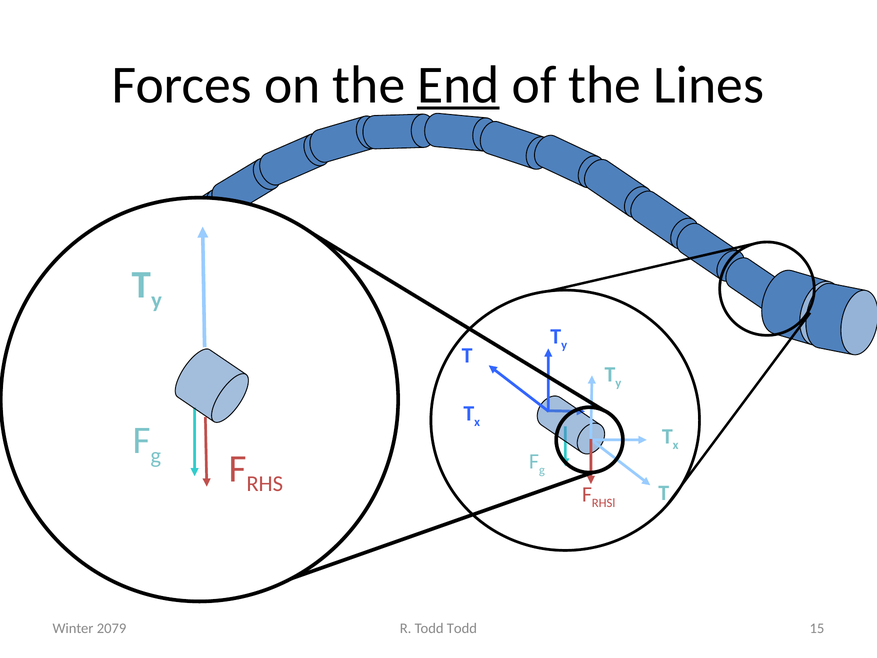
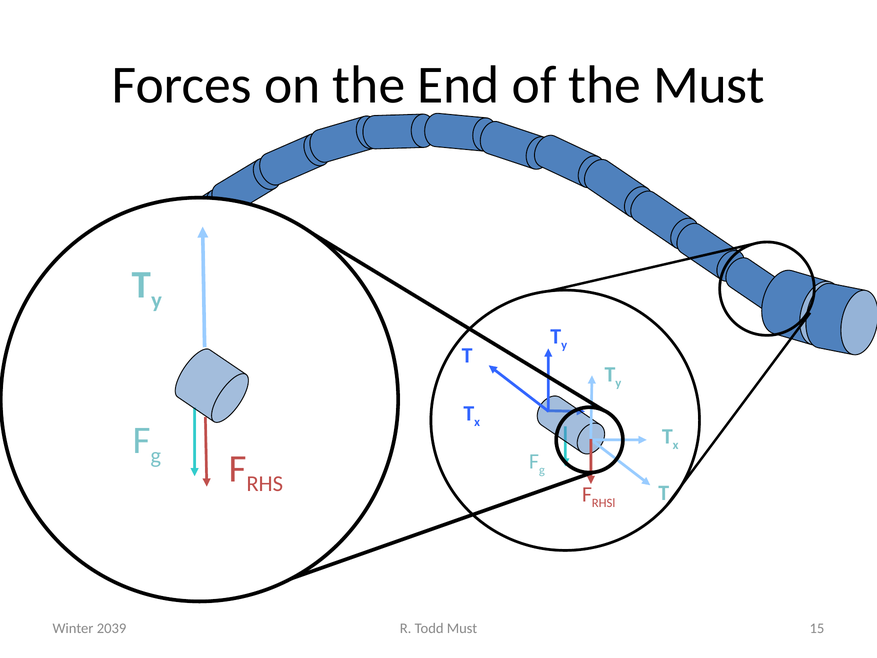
End underline: present -> none
the Lines: Lines -> Must
2079: 2079 -> 2039
Todd Todd: Todd -> Must
